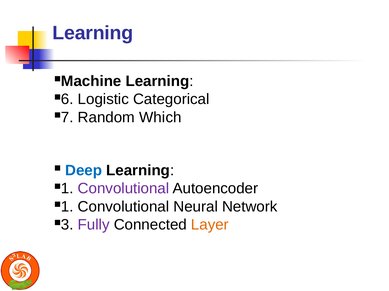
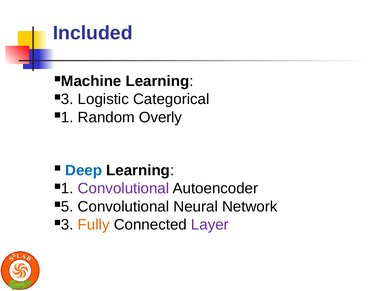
Learning at (93, 33): Learning -> Included
6 at (67, 100): 6 -> 3
7 at (67, 118): 7 -> 1
Which: Which -> Overly
1 at (67, 207): 1 -> 5
Fully colour: purple -> orange
Layer colour: orange -> purple
